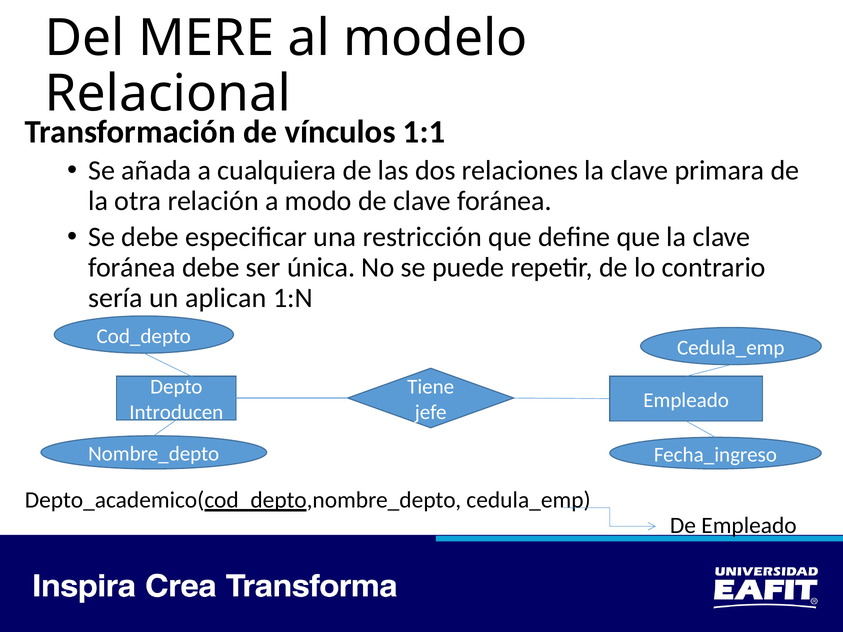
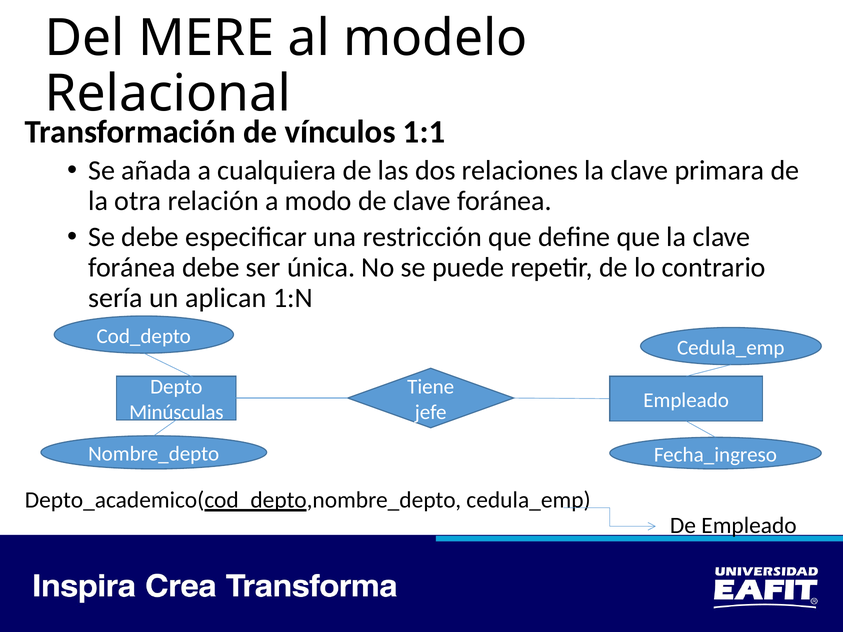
Introducen: Introducen -> Minúsculas
